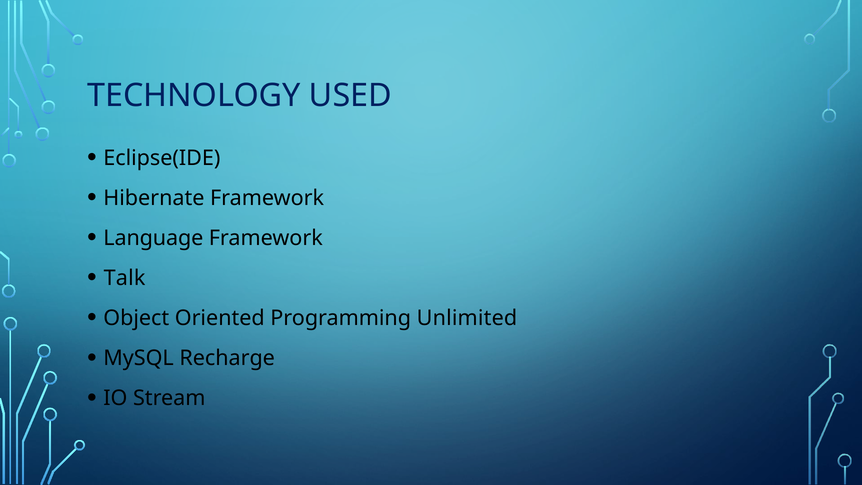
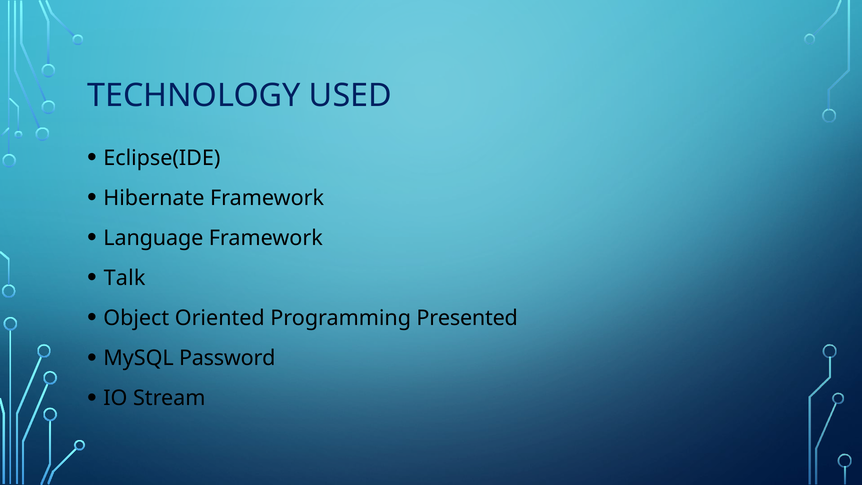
Unlimited: Unlimited -> Presented
Recharge: Recharge -> Password
